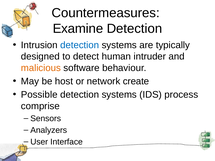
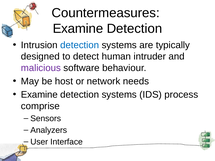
malicious colour: orange -> purple
create: create -> needs
Possible at (39, 95): Possible -> Examine
